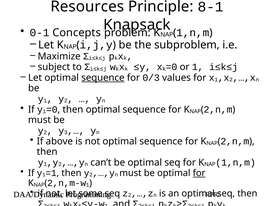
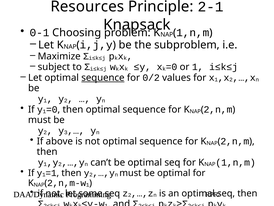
8-1: 8-1 -> 2-1
Concepts: Concepts -> Choosing
0/3: 0/3 -> 0/2
for at (199, 173) underline: present -> none
